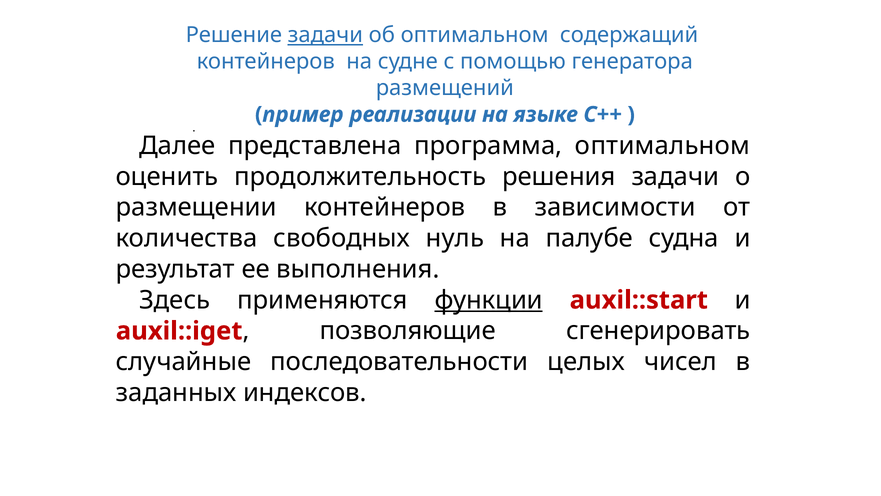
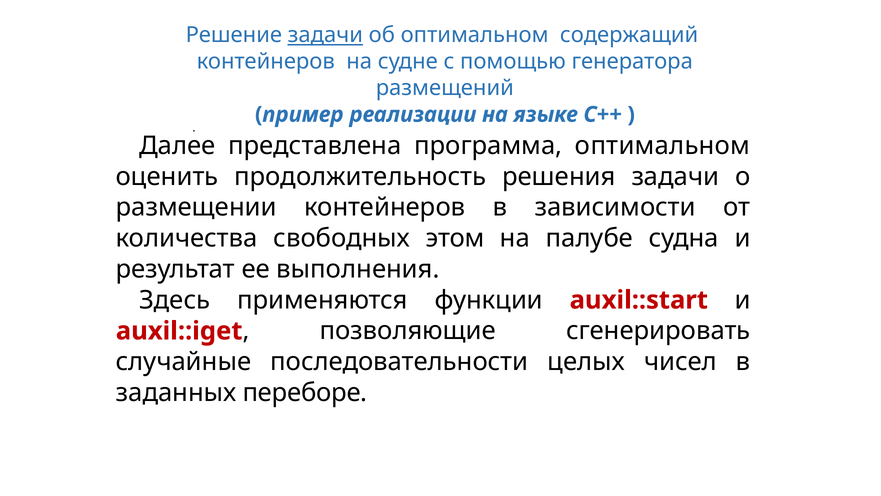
нуль: нуль -> этом
функции underline: present -> none
индексов: индексов -> переборе
